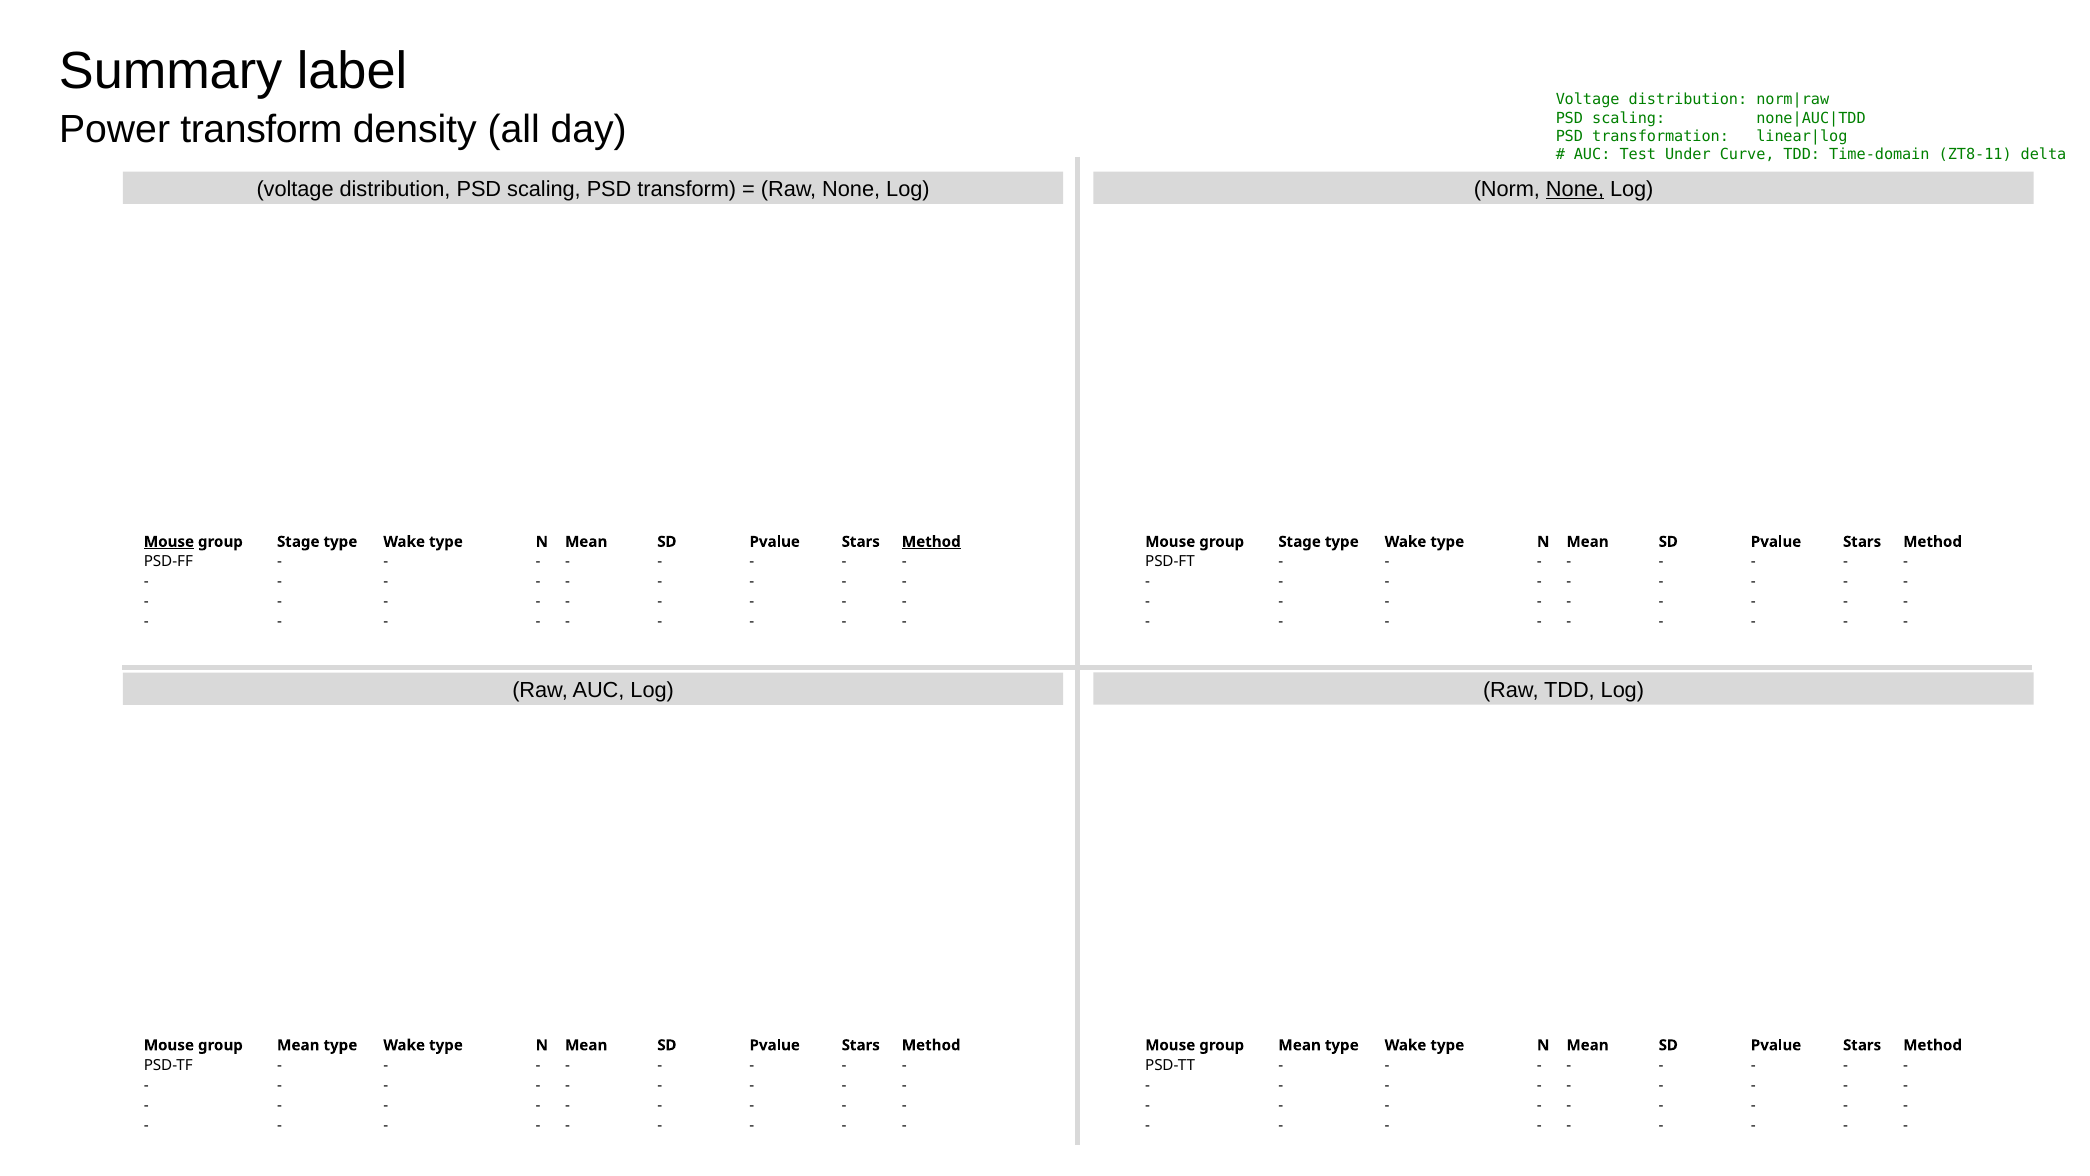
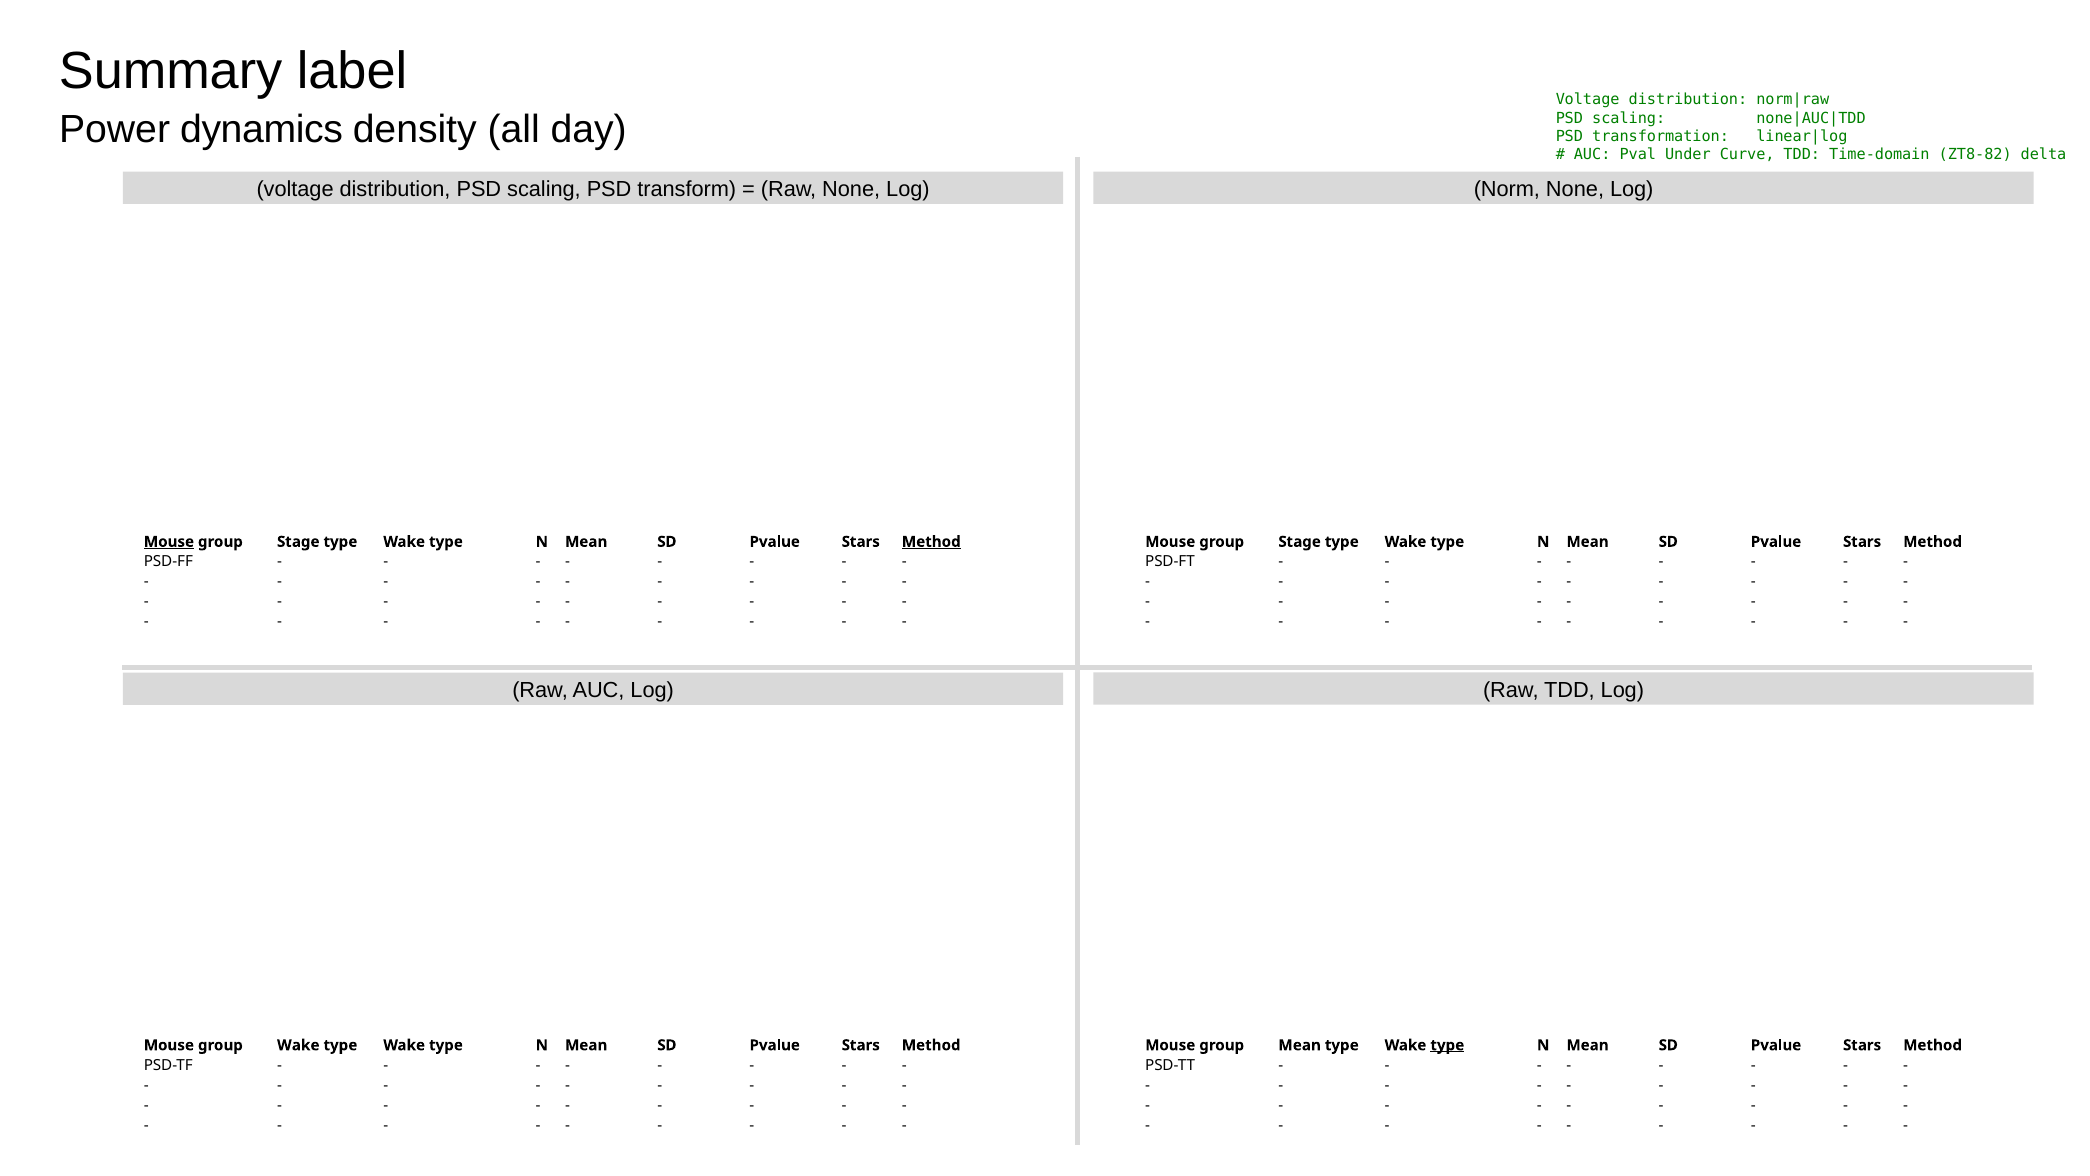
Power transform: transform -> dynamics
Test: Test -> Pval
ZT8-11: ZT8-11 -> ZT8-82
None at (1575, 189) underline: present -> none
Mean at (298, 1045): Mean -> Wake
type at (1447, 1045) underline: none -> present
